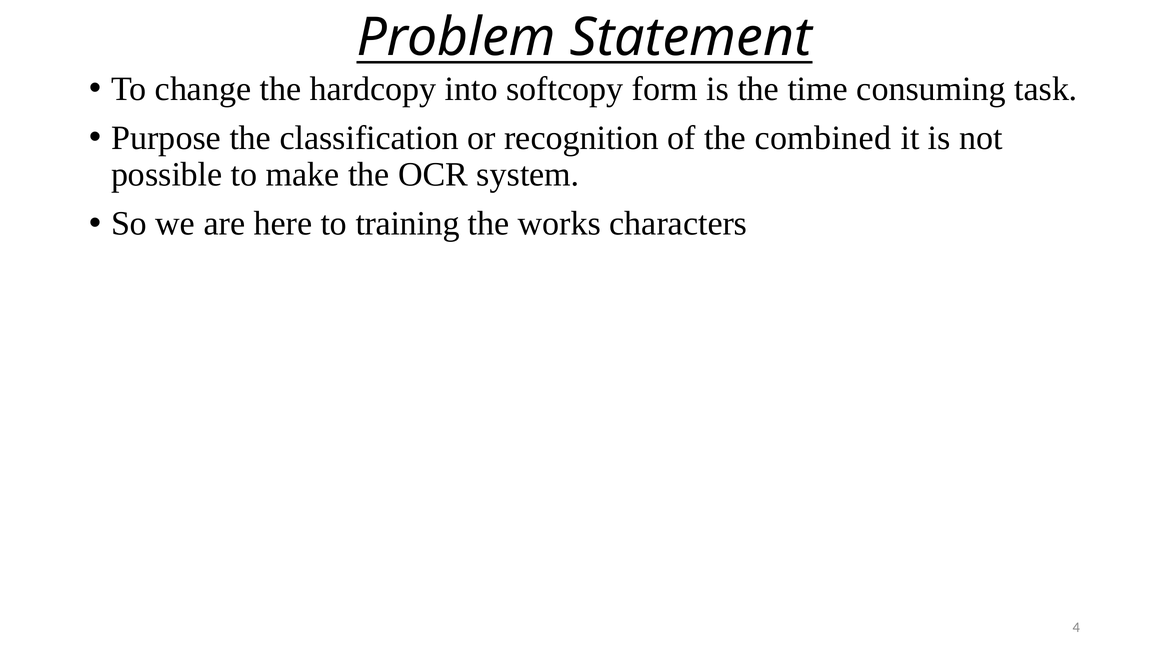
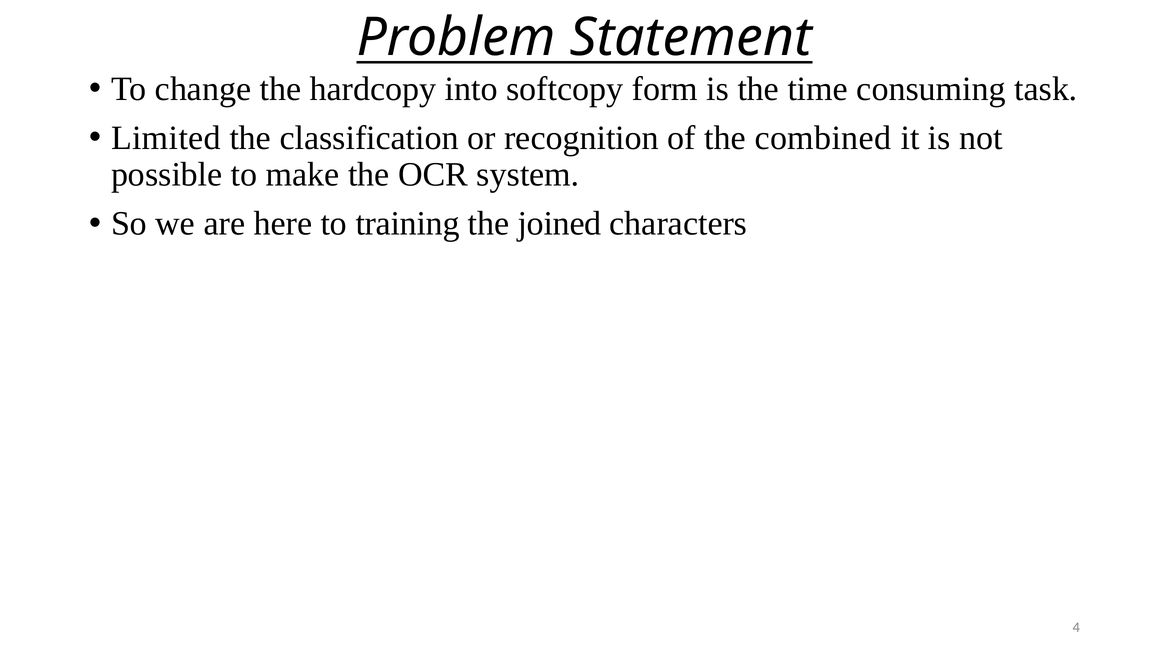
Purpose: Purpose -> Limited
works: works -> joined
